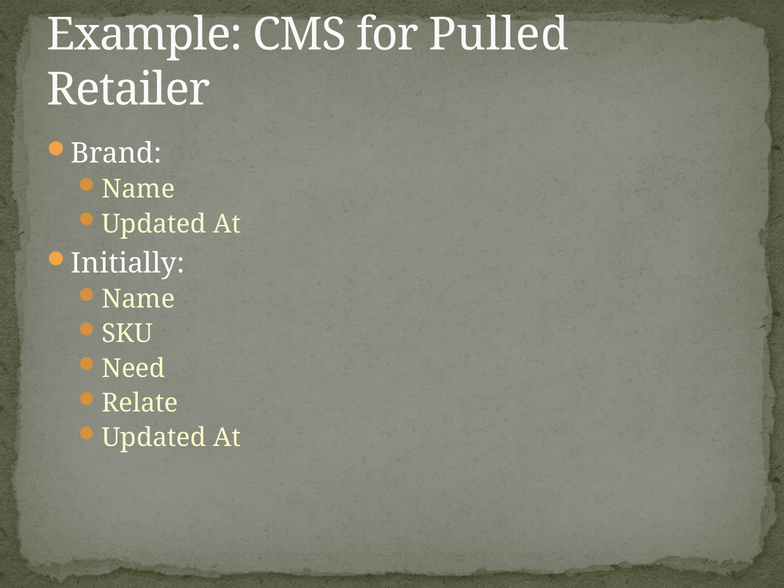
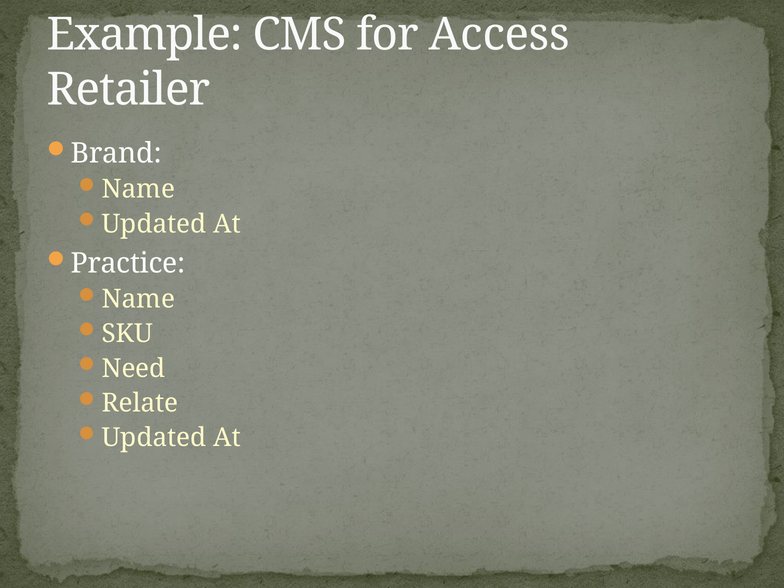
Pulled: Pulled -> Access
Initially: Initially -> Practice
